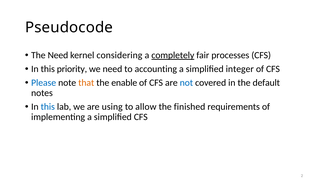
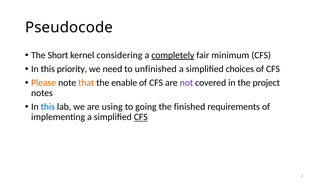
The Need: Need -> Short
processes: processes -> minimum
accounting: accounting -> unfinished
integer: integer -> choices
Please colour: blue -> orange
not colour: blue -> purple
default: default -> project
allow: allow -> going
CFS at (141, 117) underline: none -> present
